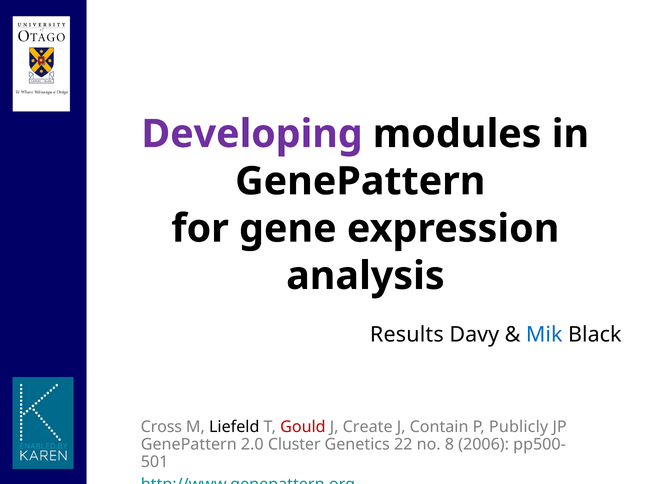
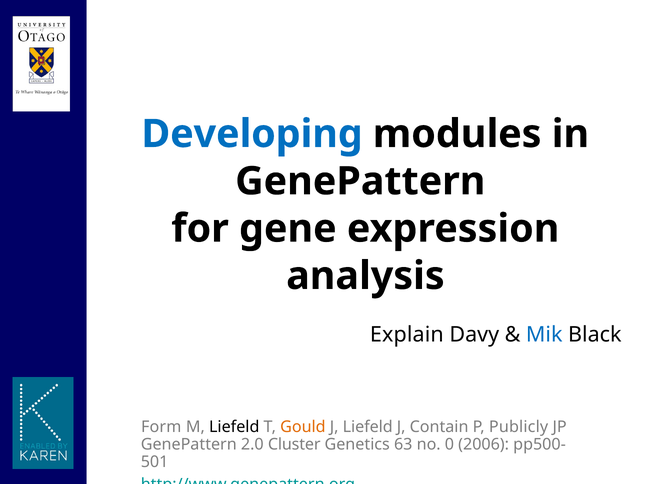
Developing colour: purple -> blue
Results: Results -> Explain
Cross: Cross -> Form
Gould colour: red -> orange
J Create: Create -> Liefeld
22: 22 -> 63
8: 8 -> 0
